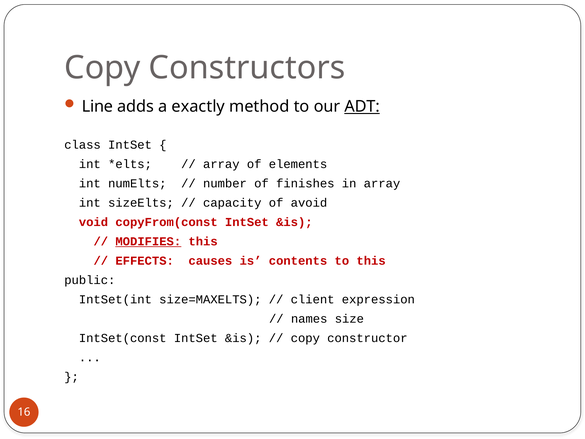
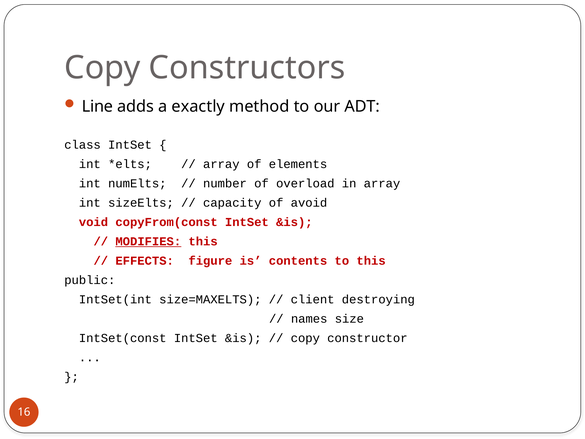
ADT underline: present -> none
finishes: finishes -> overload
causes: causes -> figure
expression: expression -> destroying
